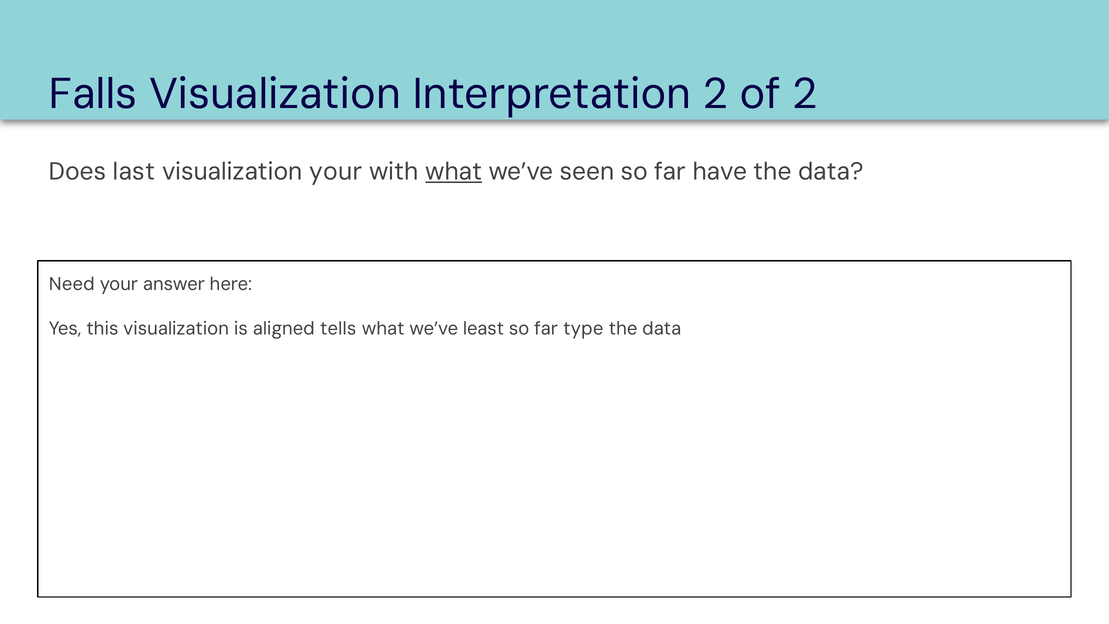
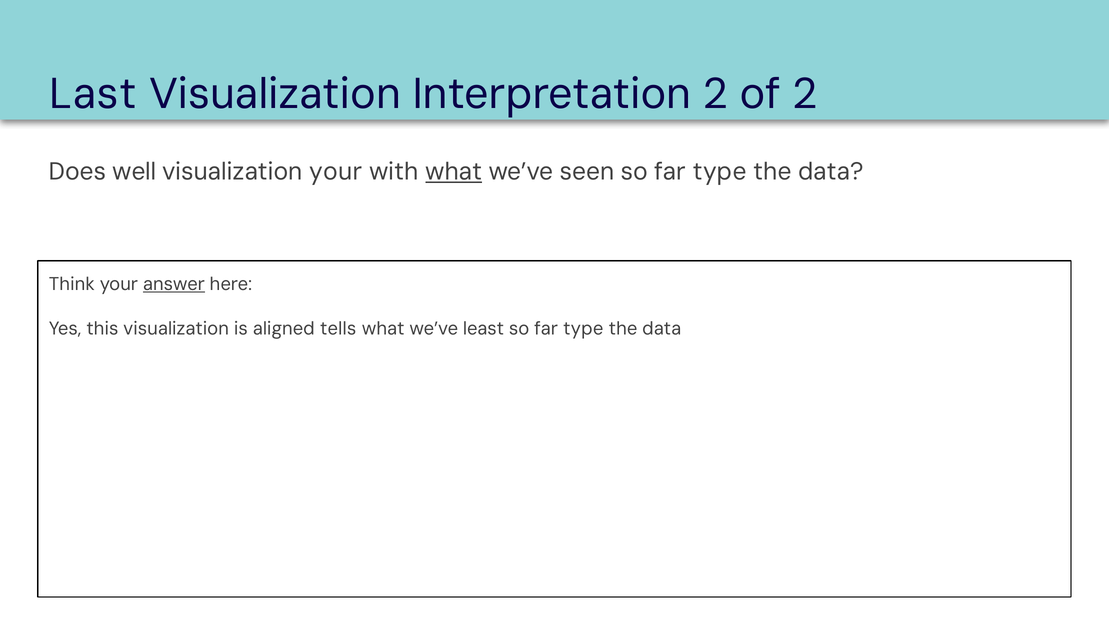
Falls: Falls -> Last
last: last -> well
seen so far have: have -> type
Need: Need -> Think
answer underline: none -> present
